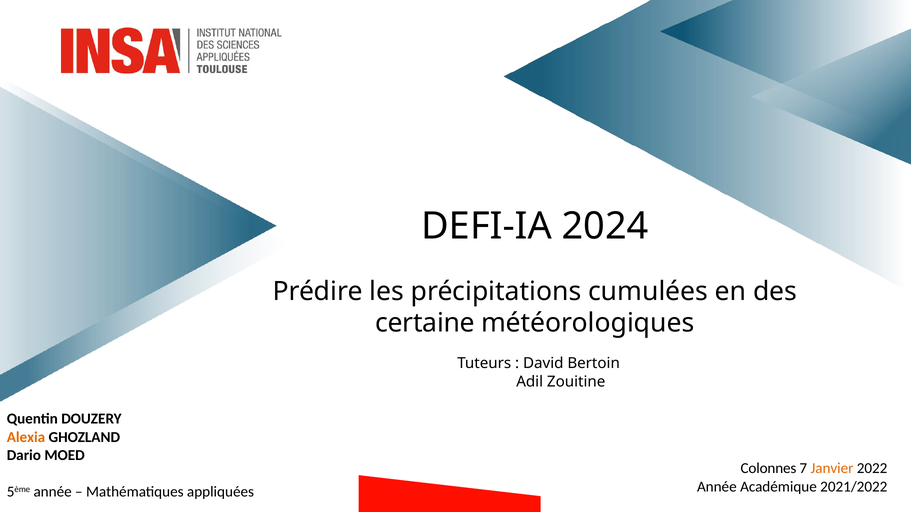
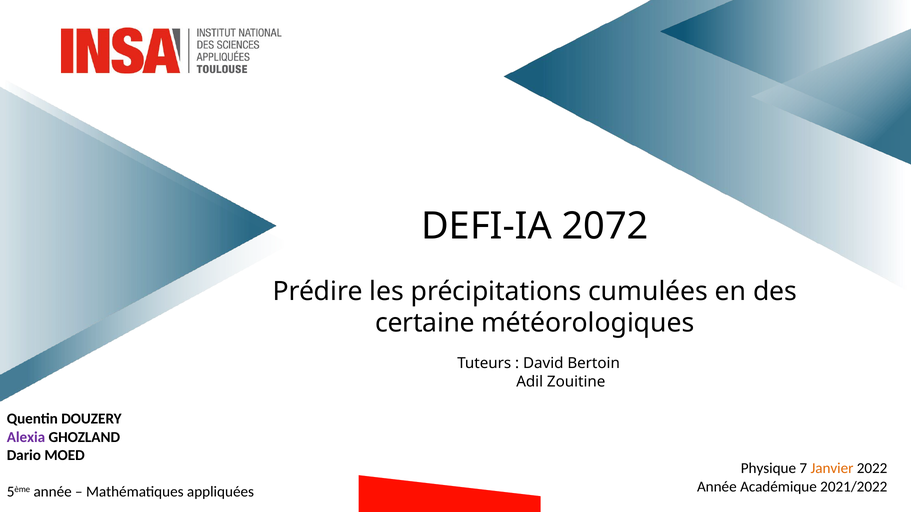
2024: 2024 -> 2072
Alexia colour: orange -> purple
Colonnes: Colonnes -> Physique
